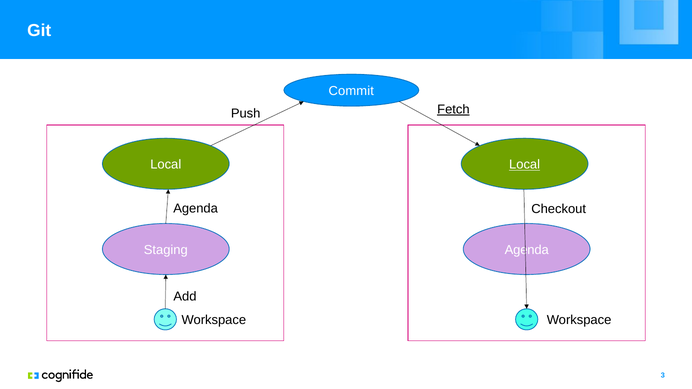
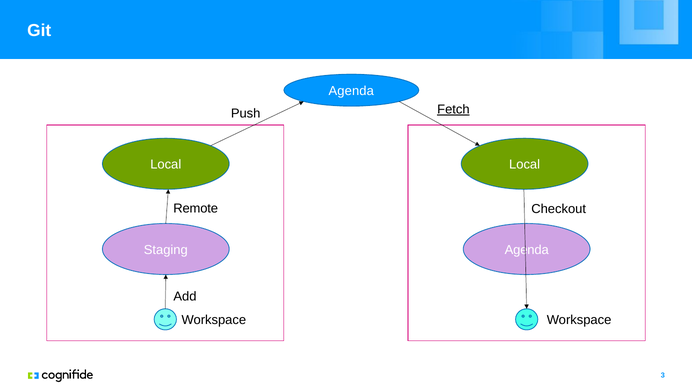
Commit at (351, 91): Commit -> Agenda
Local at (525, 165) underline: present -> none
Agenda at (196, 208): Agenda -> Remote
